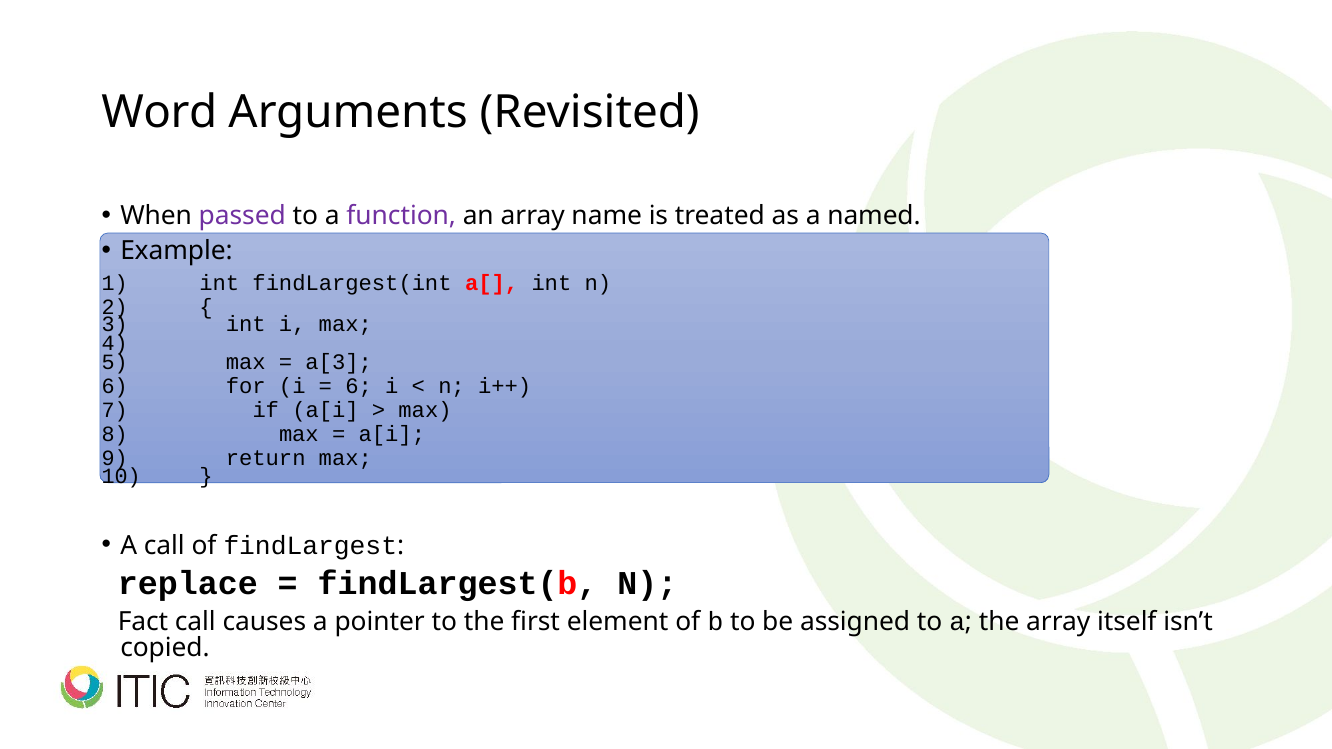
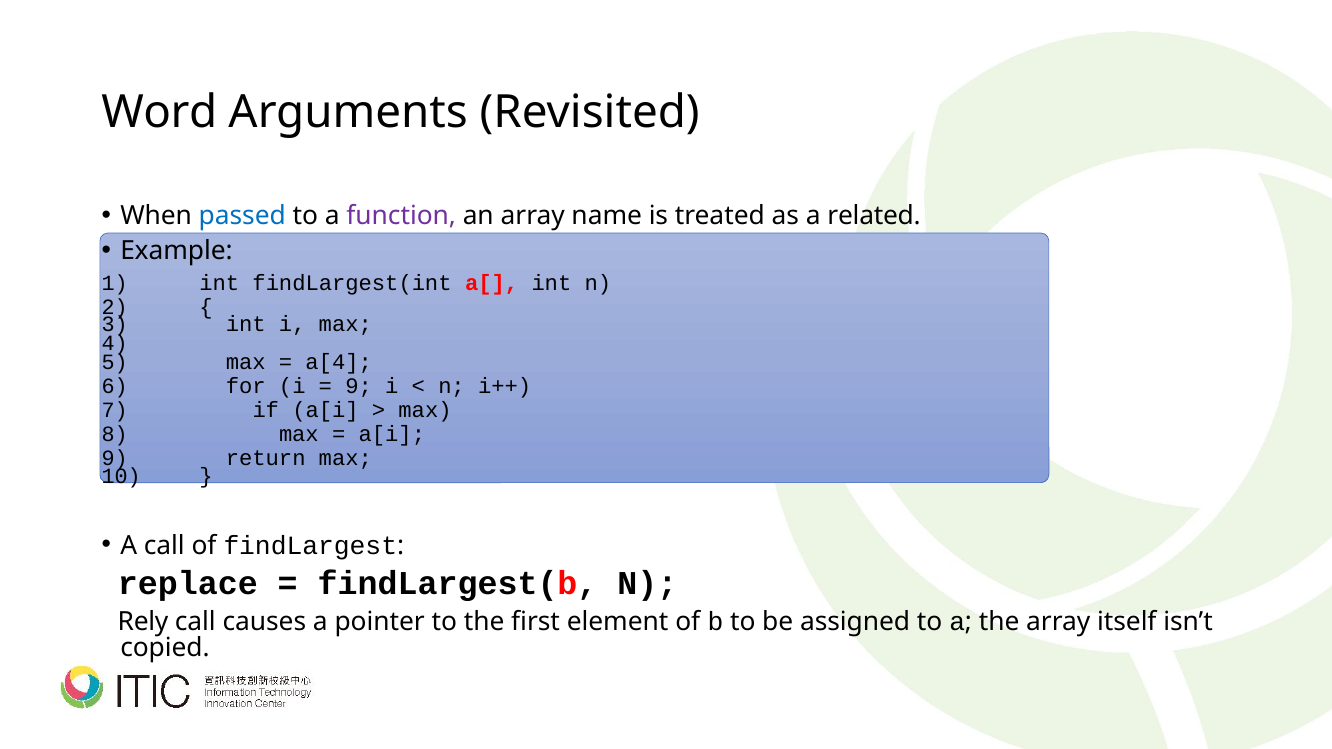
passed colour: purple -> blue
named: named -> related
a[3: a[3 -> a[4
6 at (359, 386): 6 -> 9
Fact: Fact -> Rely
